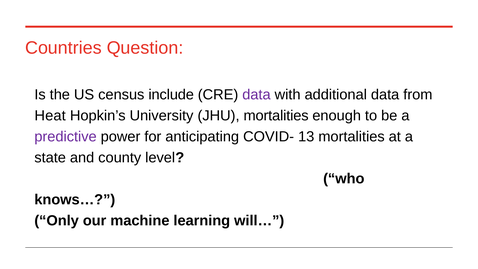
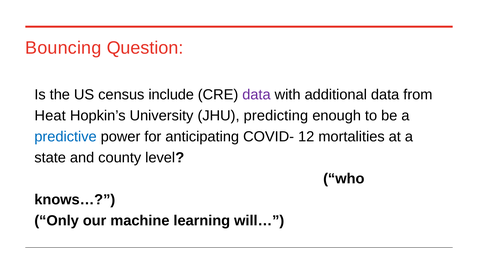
Countries: Countries -> Bouncing
JHU mortalities: mortalities -> predicting
predictive colour: purple -> blue
13: 13 -> 12
